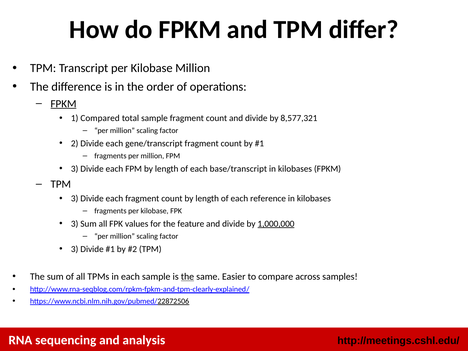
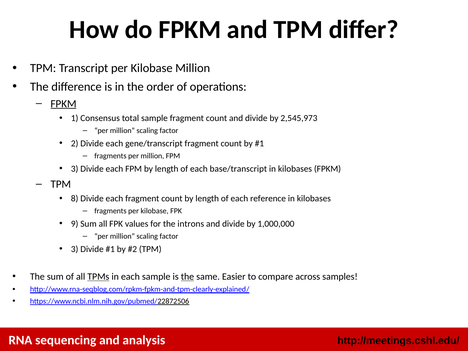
Compared: Compared -> Consensus
8,577,321: 8,577,321 -> 2,545,973
3 at (75, 199): 3 -> 8
3 at (75, 224): 3 -> 9
feature: feature -> introns
1,000,000 underline: present -> none
TPMs underline: none -> present
